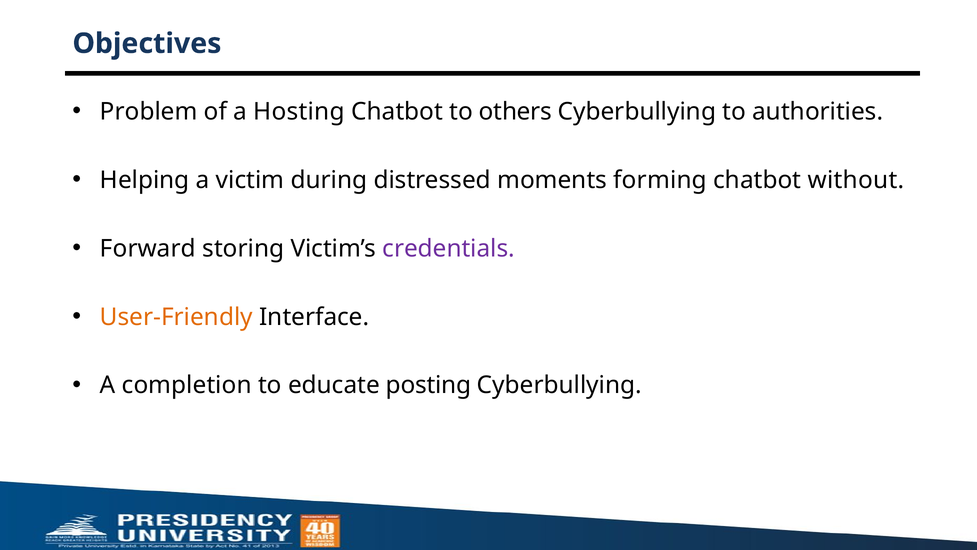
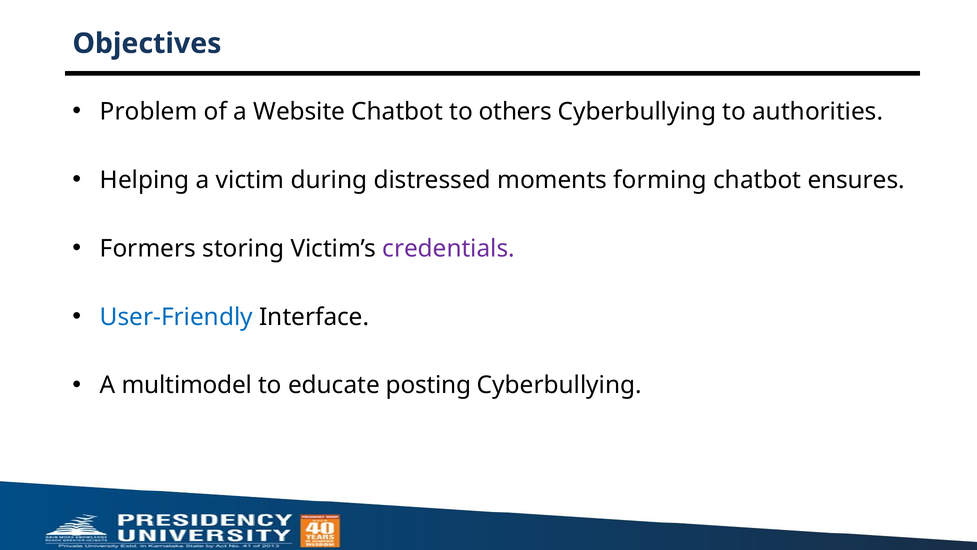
Hosting: Hosting -> Website
without: without -> ensures
Forward: Forward -> Formers
User-Friendly colour: orange -> blue
completion: completion -> multimodel
